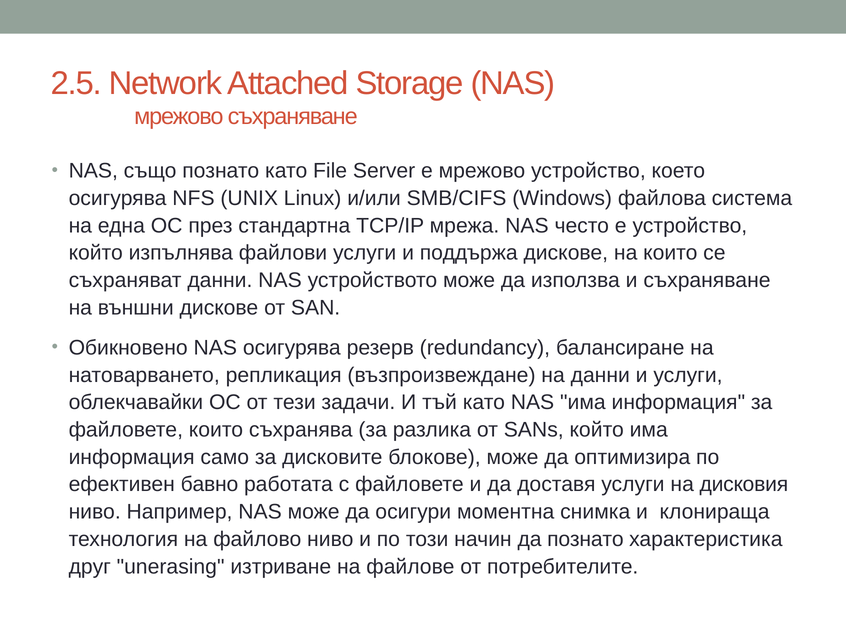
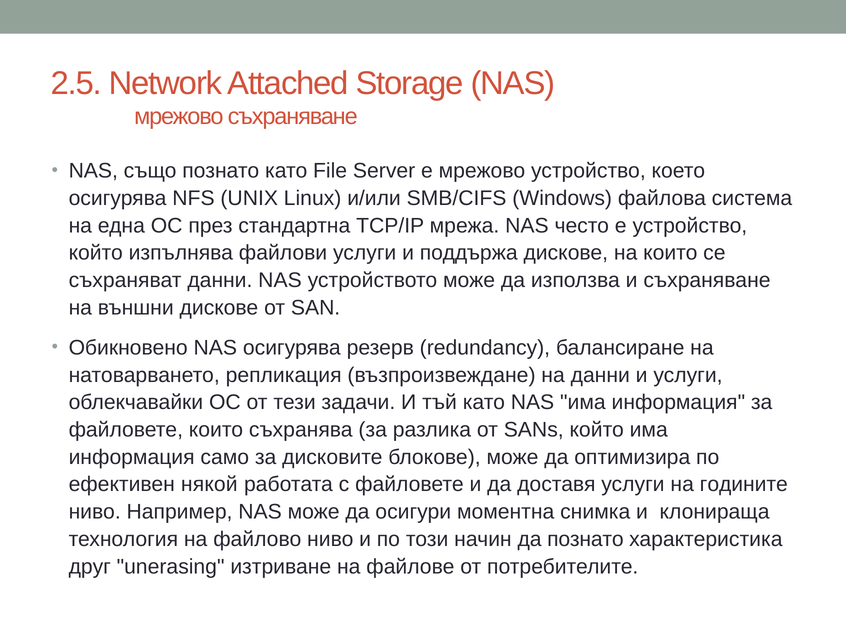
бавно: бавно -> някой
дисковия: дисковия -> годините
